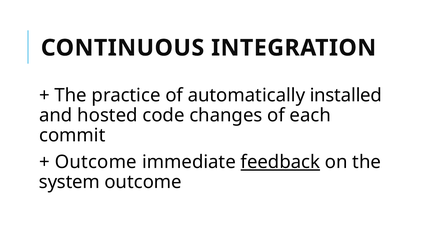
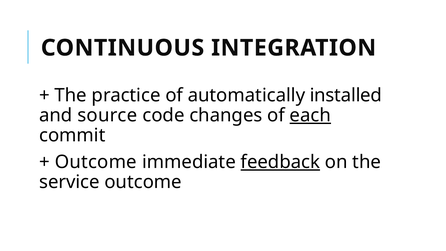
hosted: hosted -> source
each underline: none -> present
system: system -> service
